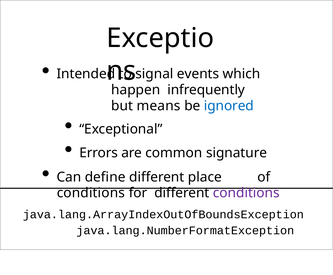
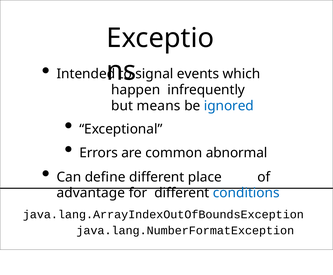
signature: signature -> abnormal
conditions at (91, 193): conditions -> advantage
conditions at (246, 193) colour: purple -> blue
